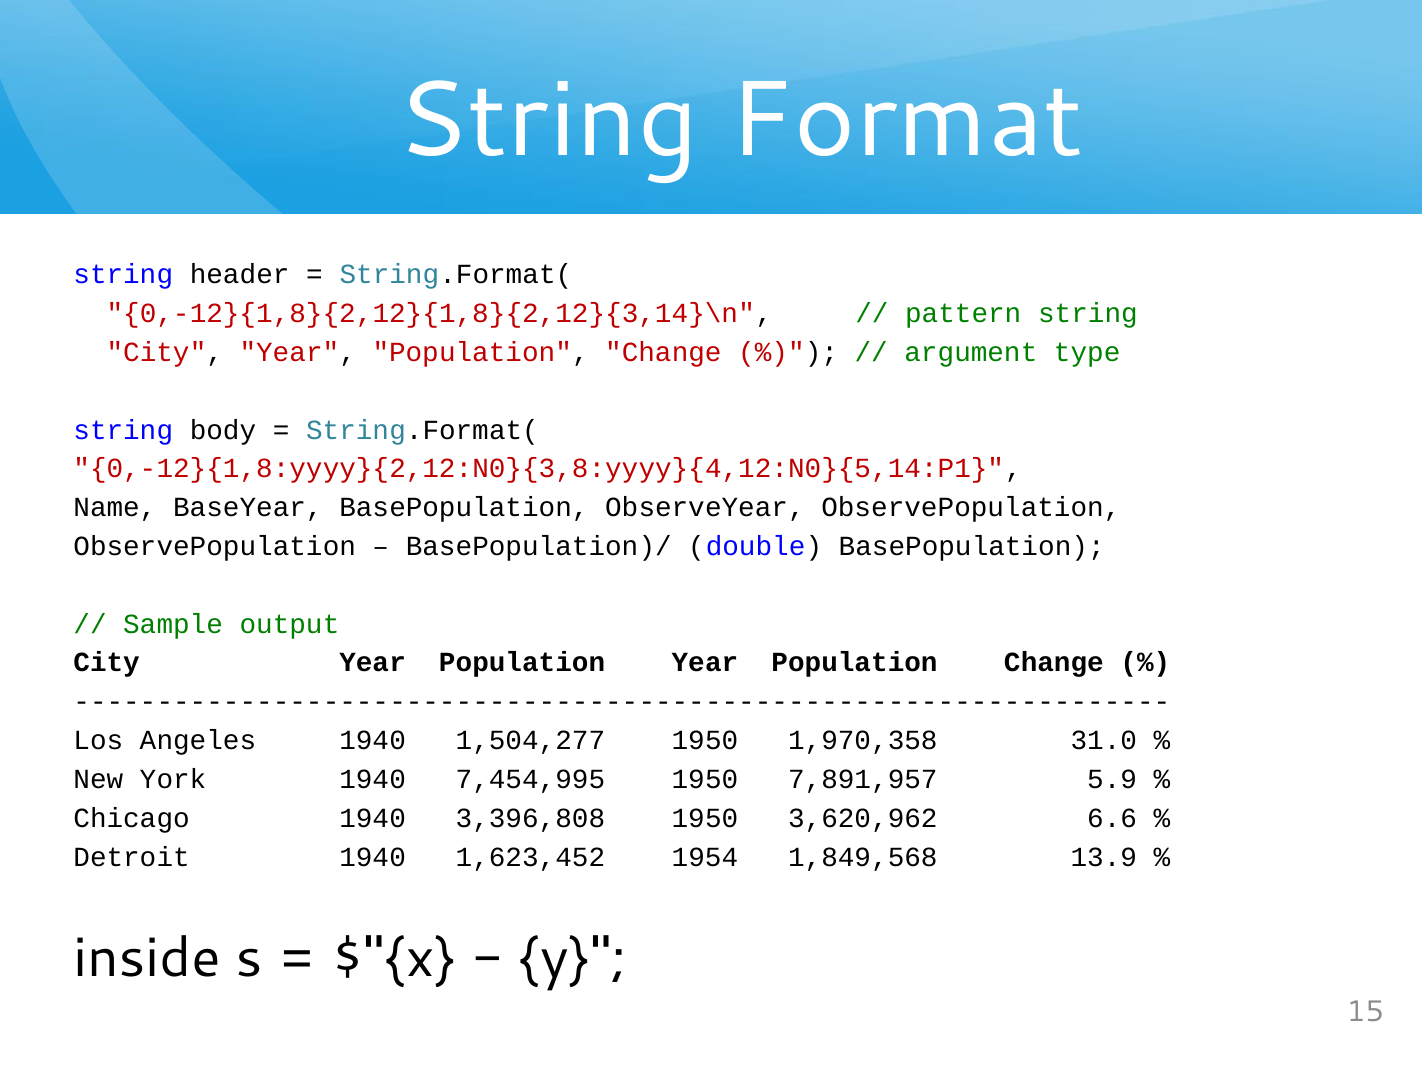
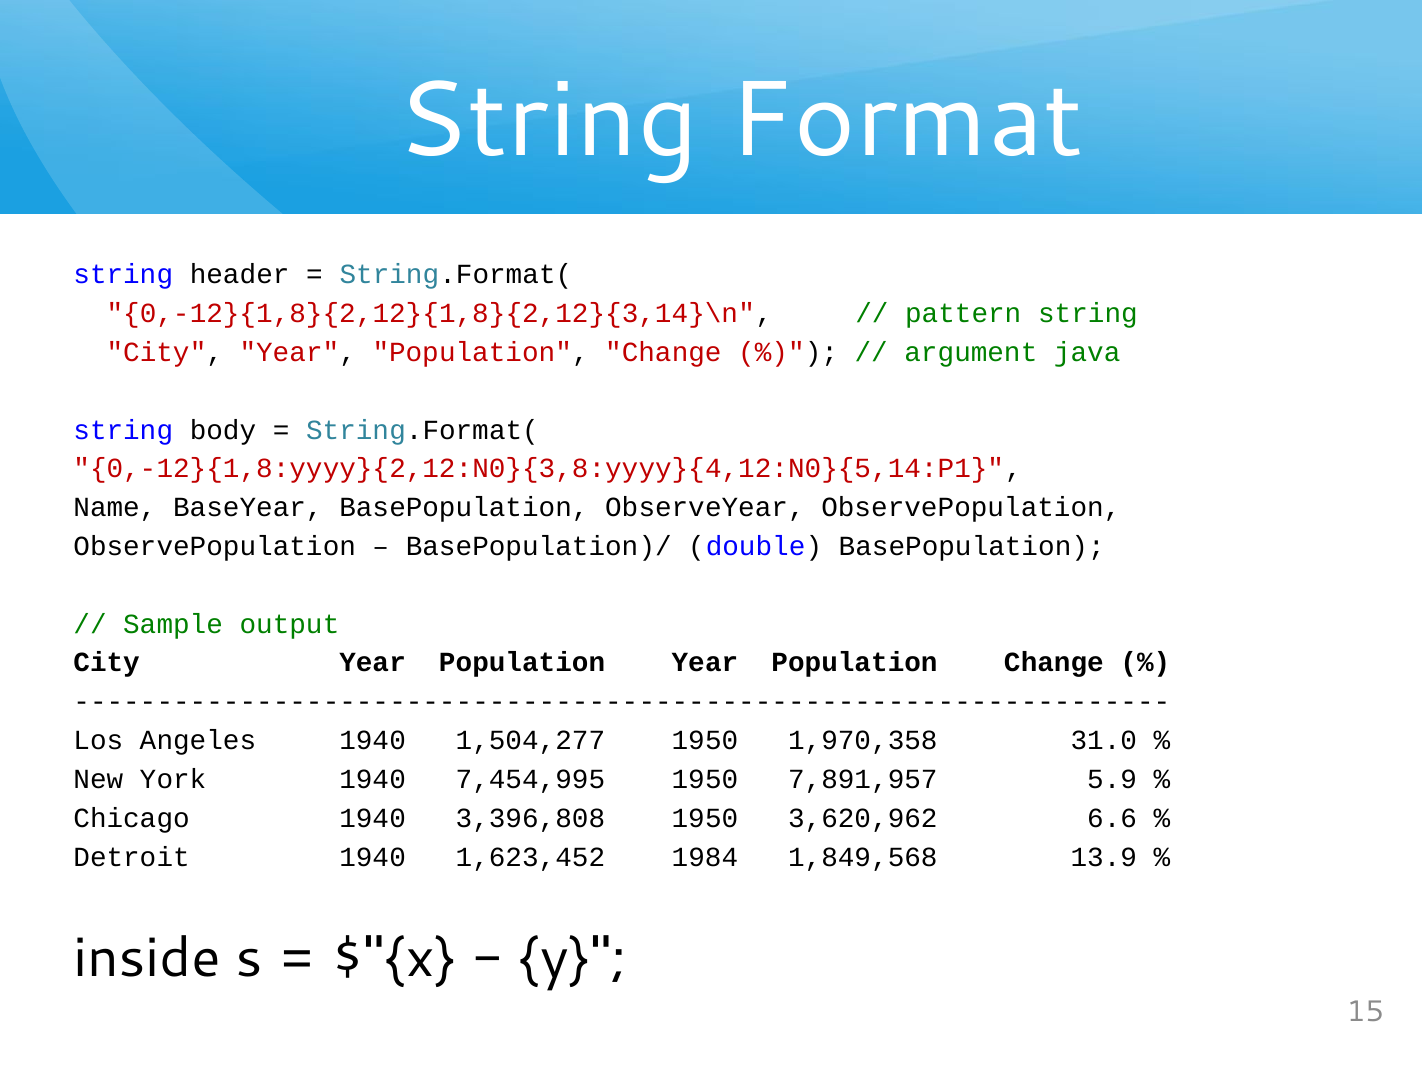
type: type -> java
1954: 1954 -> 1984
